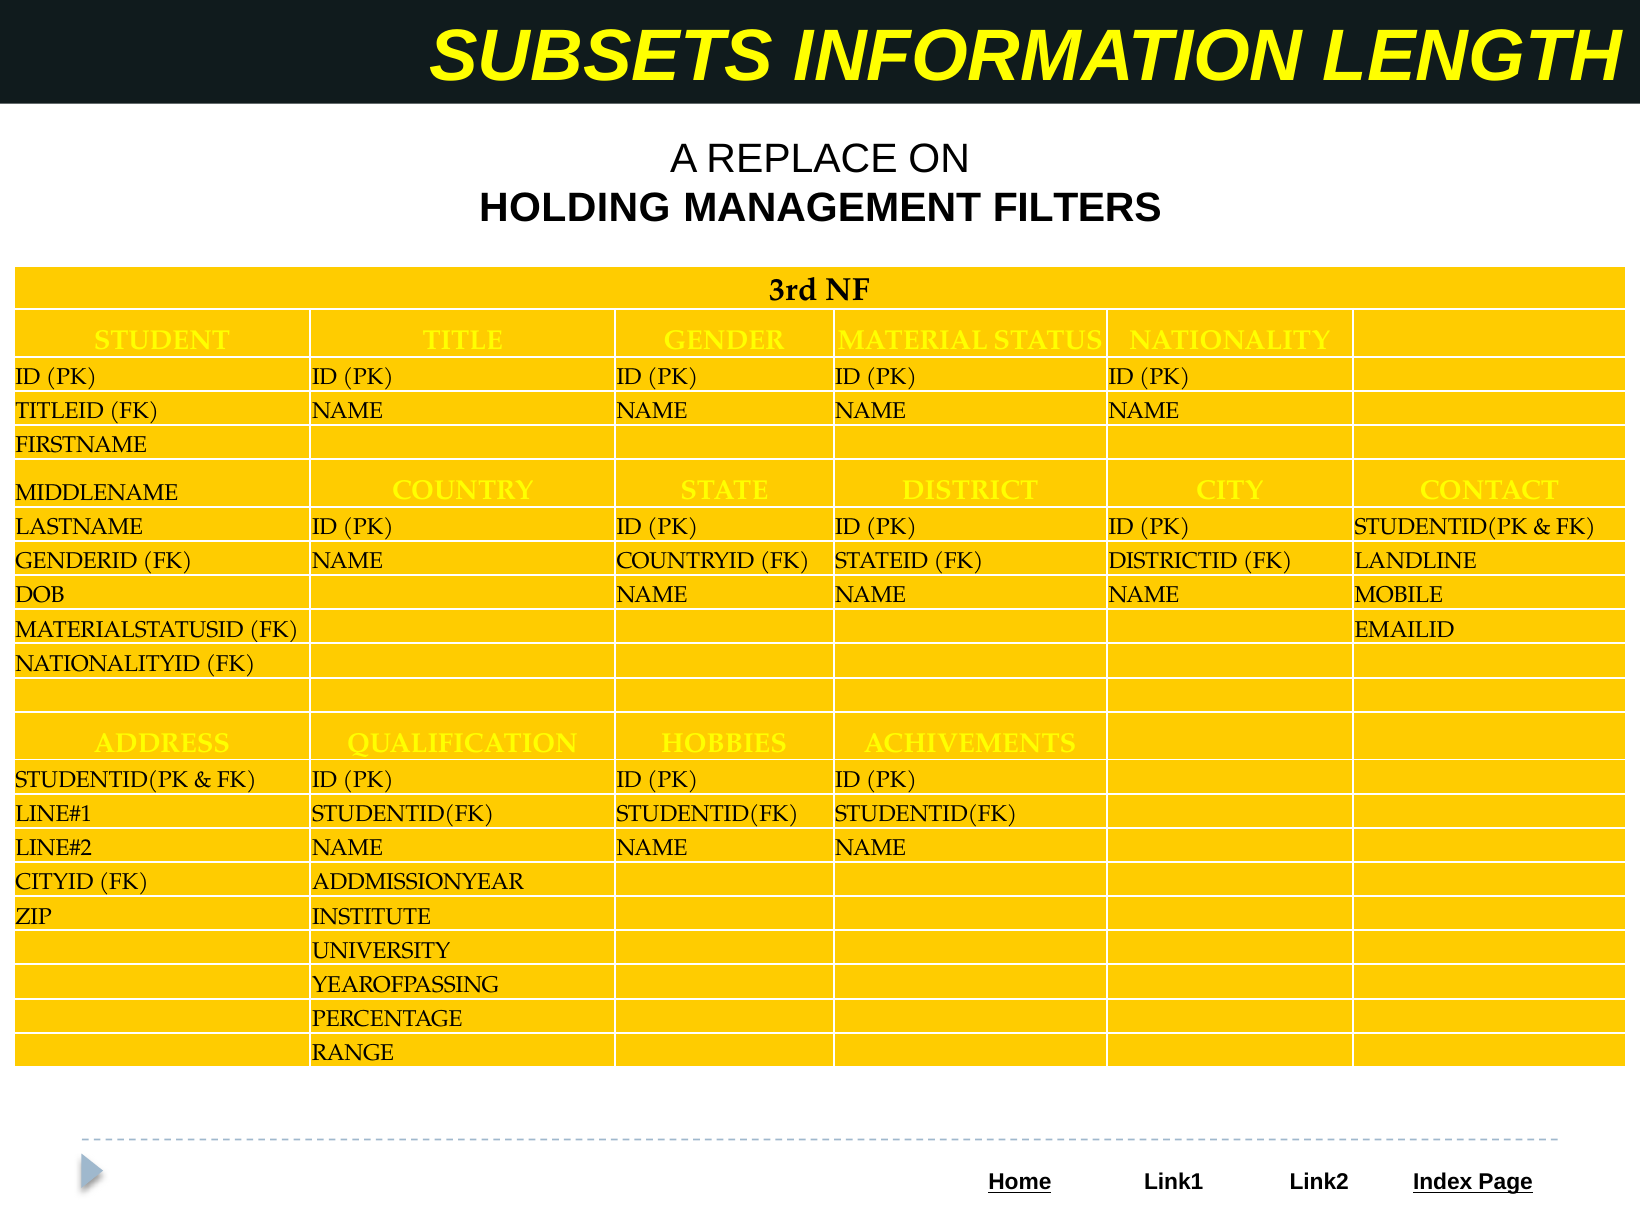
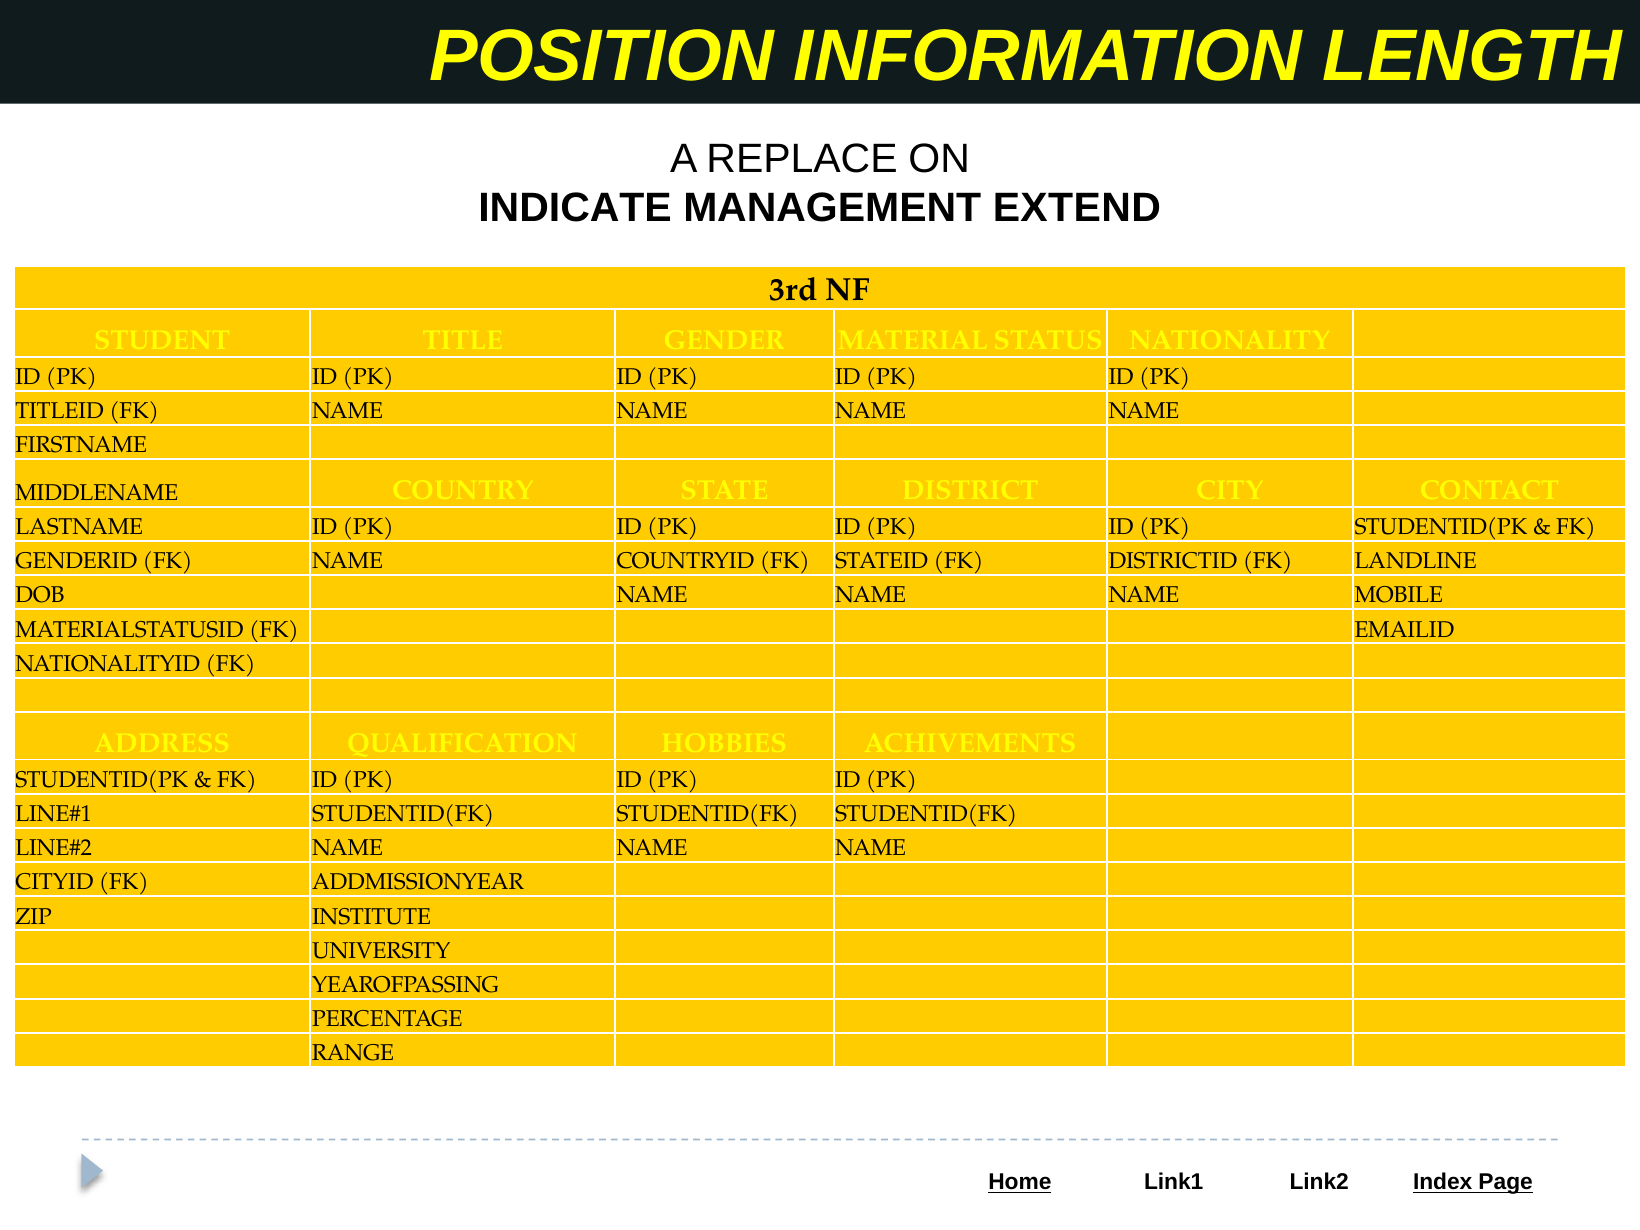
SUBSETS: SUBSETS -> POSITION
HOLDING: HOLDING -> INDICATE
FILTERS: FILTERS -> EXTEND
